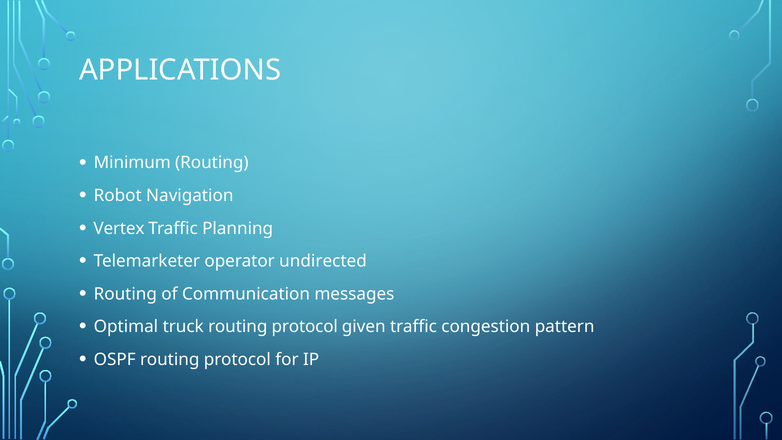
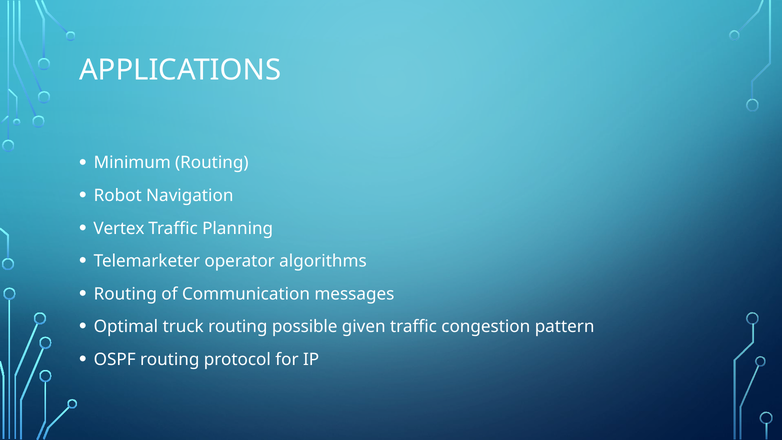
undirected: undirected -> algorithms
truck routing protocol: protocol -> possible
